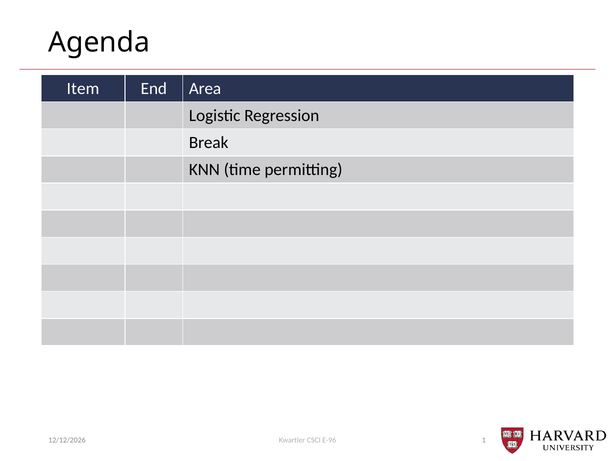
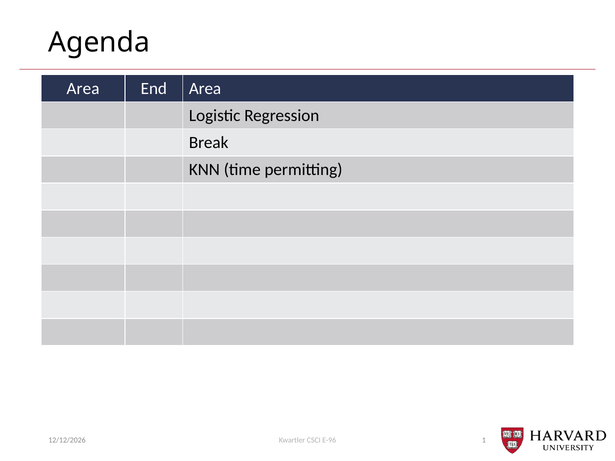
Item at (83, 88): Item -> Area
